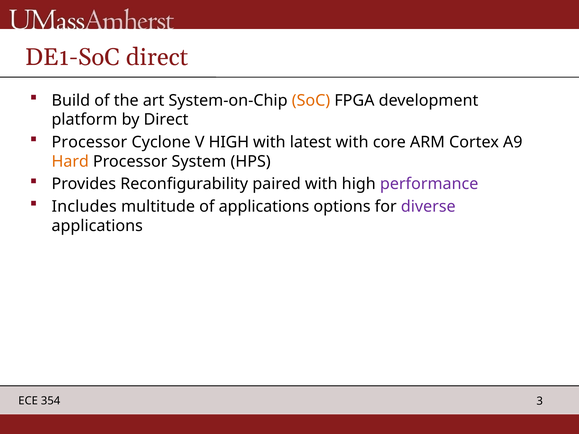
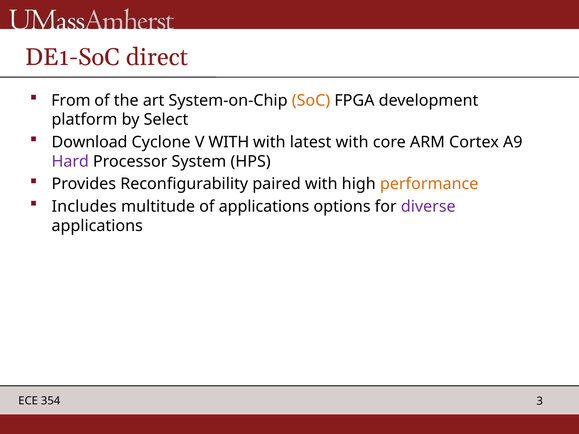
Build: Build -> From
by Direct: Direct -> Select
Processor at (89, 142): Processor -> Download
V HIGH: HIGH -> WITH
Hard colour: orange -> purple
performance colour: purple -> orange
